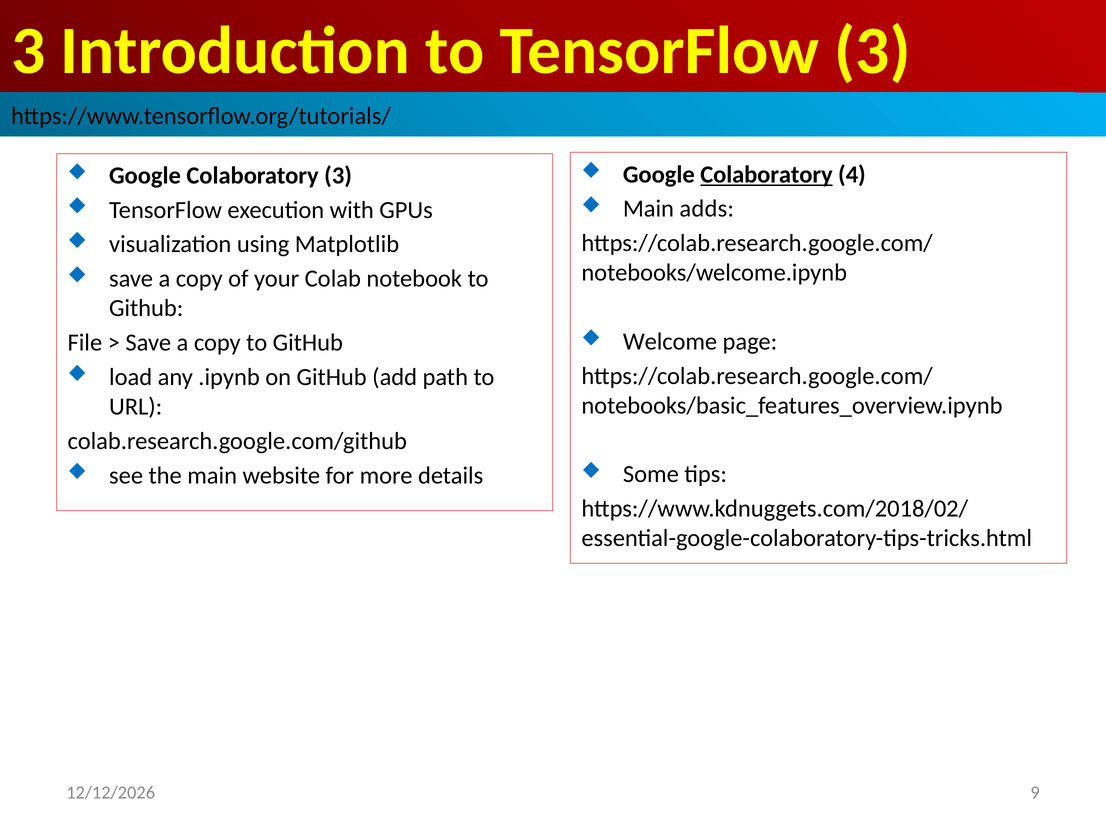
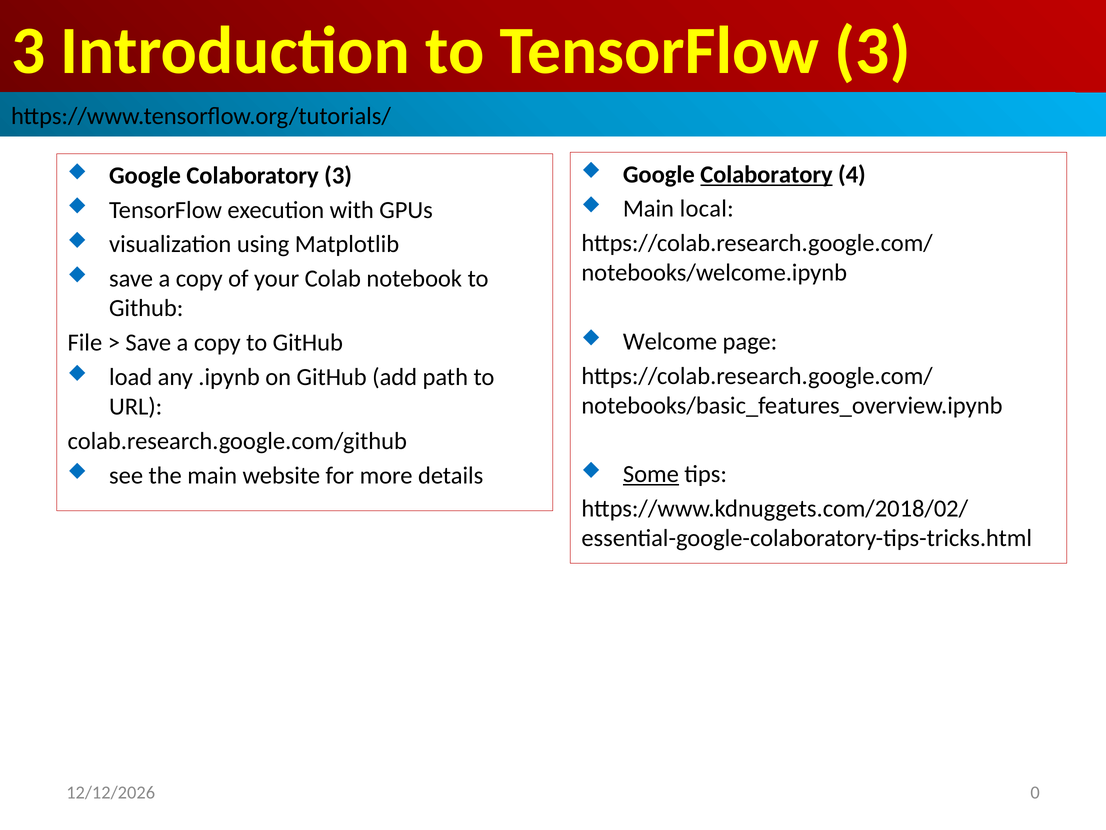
adds: adds -> local
Some underline: none -> present
9: 9 -> 0
